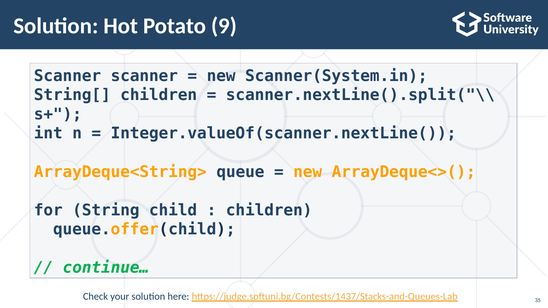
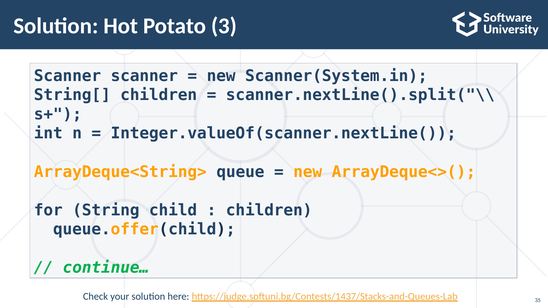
9: 9 -> 3
